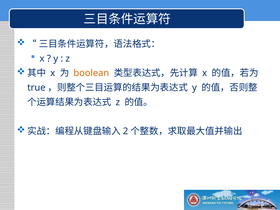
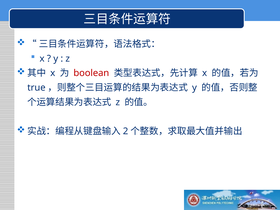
boolean colour: orange -> red
